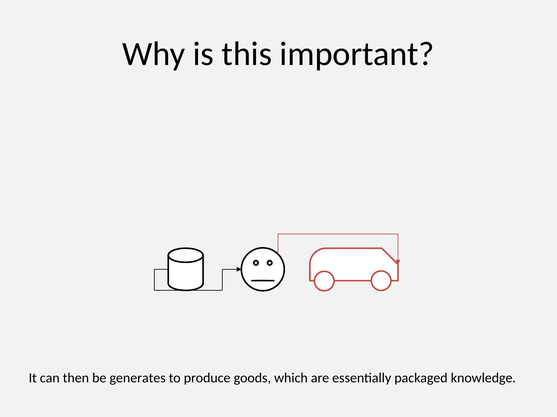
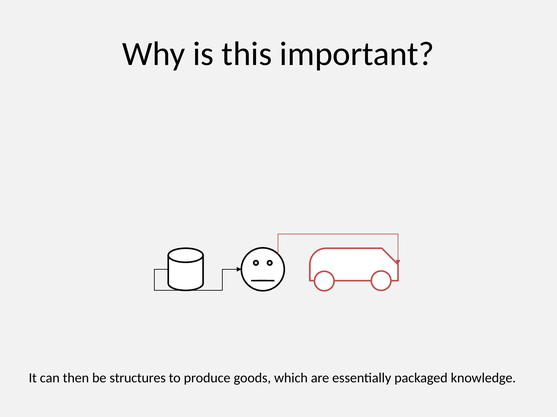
generates: generates -> structures
